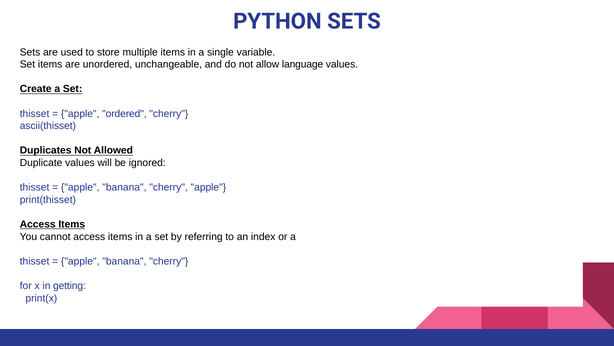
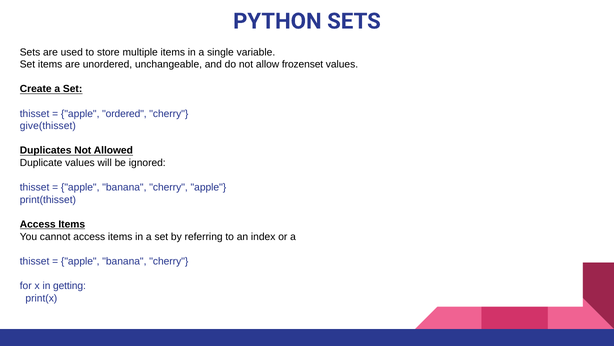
language: language -> frozenset
ascii(thisset: ascii(thisset -> give(thisset
